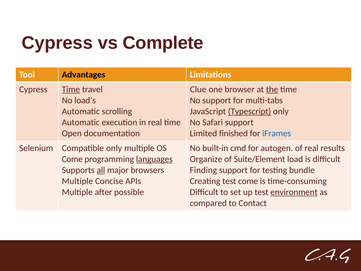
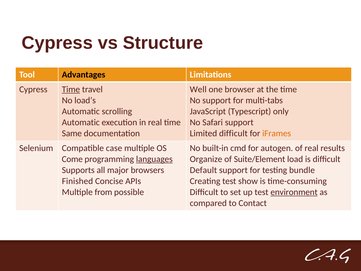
Complete: Complete -> Structure
Clue: Clue -> Well
the underline: present -> none
Typescript underline: present -> none
Open: Open -> Same
Limited finished: finished -> difficult
iFrames colour: blue -> orange
Compatible only: only -> case
all underline: present -> none
Finding: Finding -> Default
Multiple at (77, 181): Multiple -> Finished
test come: come -> show
after: after -> from
